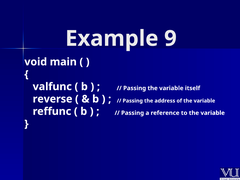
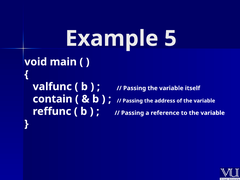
9: 9 -> 5
reverse: reverse -> contain
